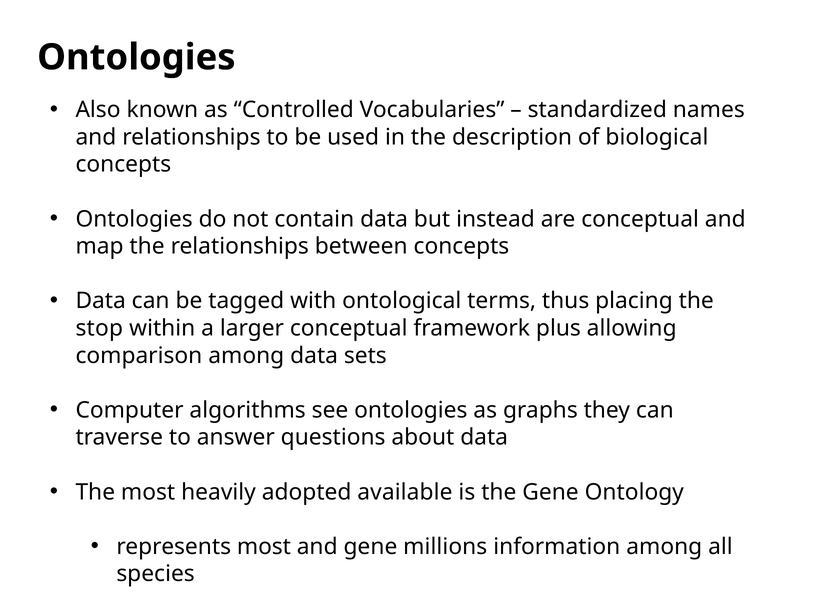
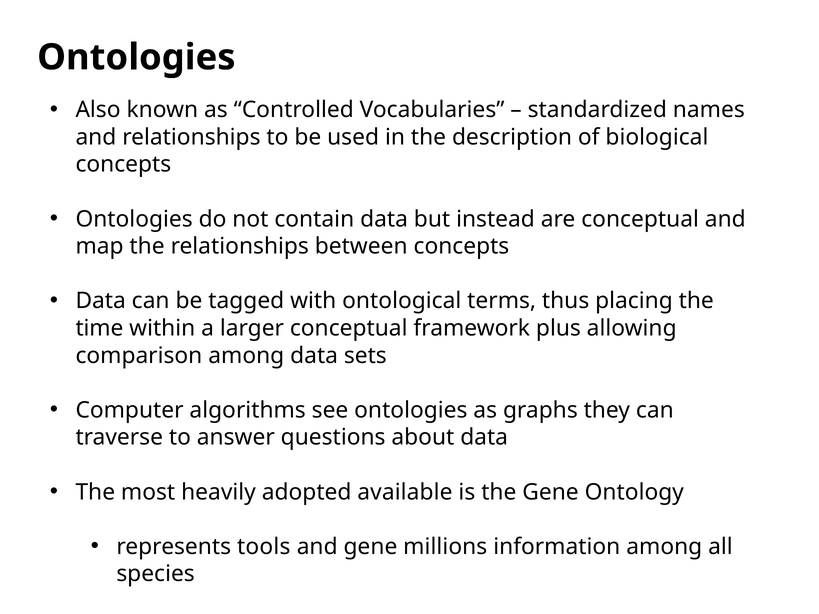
stop: stop -> time
represents most: most -> tools
